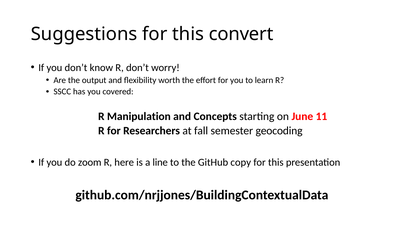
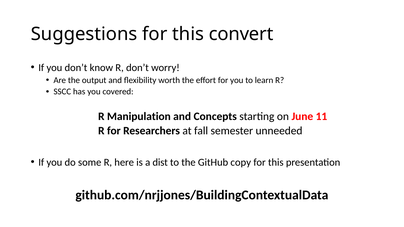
geocoding: geocoding -> unneeded
zoom: zoom -> some
line: line -> dist
